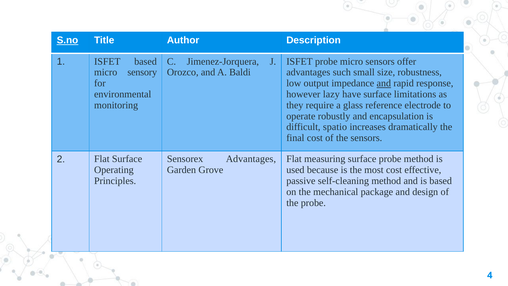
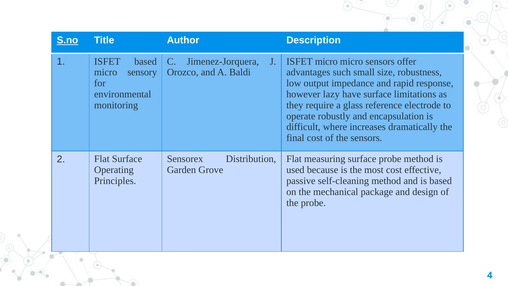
ISFET probe: probe -> micro
and at (384, 83) underline: present -> none
spatio: spatio -> where
Sensorex Advantages: Advantages -> Distribution
